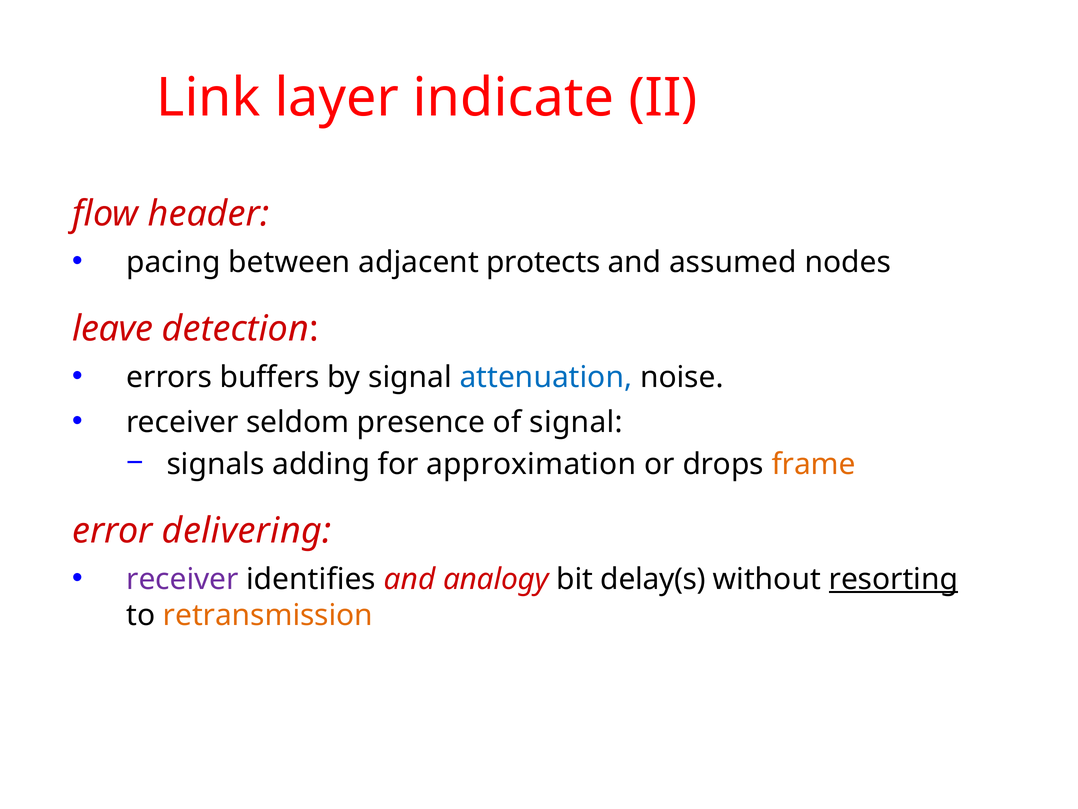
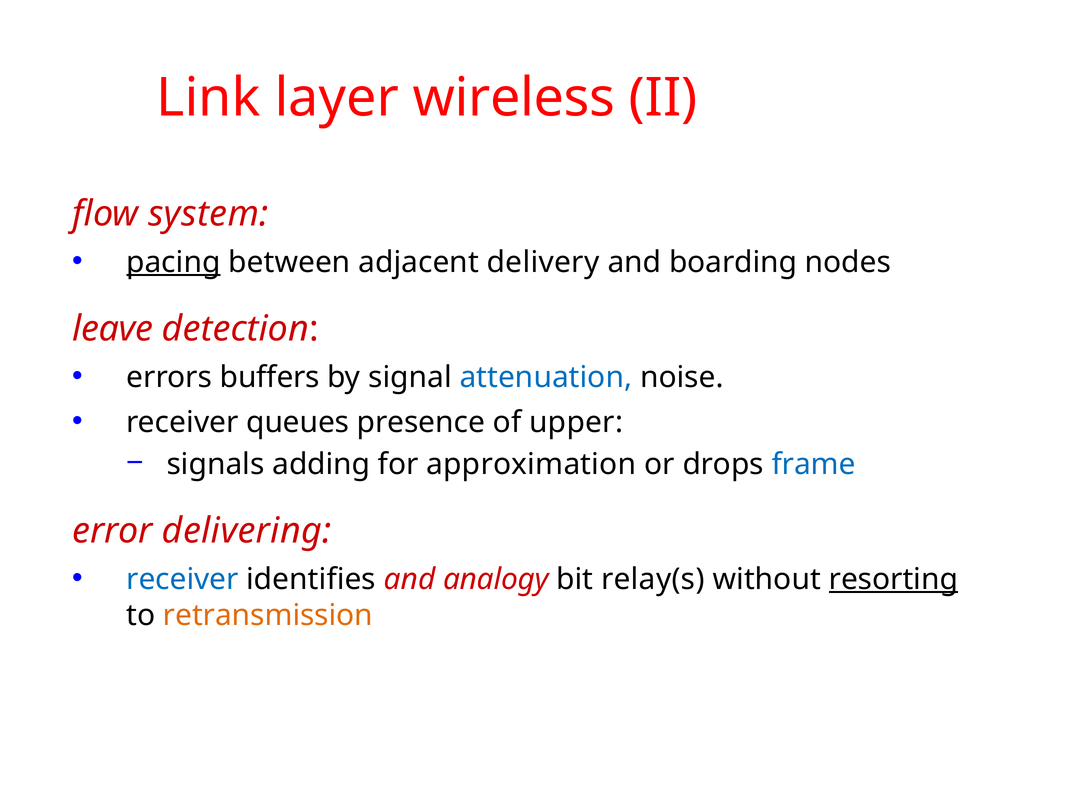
indicate: indicate -> wireless
header: header -> system
pacing underline: none -> present
protects: protects -> delivery
assumed: assumed -> boarding
seldom: seldom -> queues
of signal: signal -> upper
frame colour: orange -> blue
receiver at (182, 579) colour: purple -> blue
delay(s: delay(s -> relay(s
